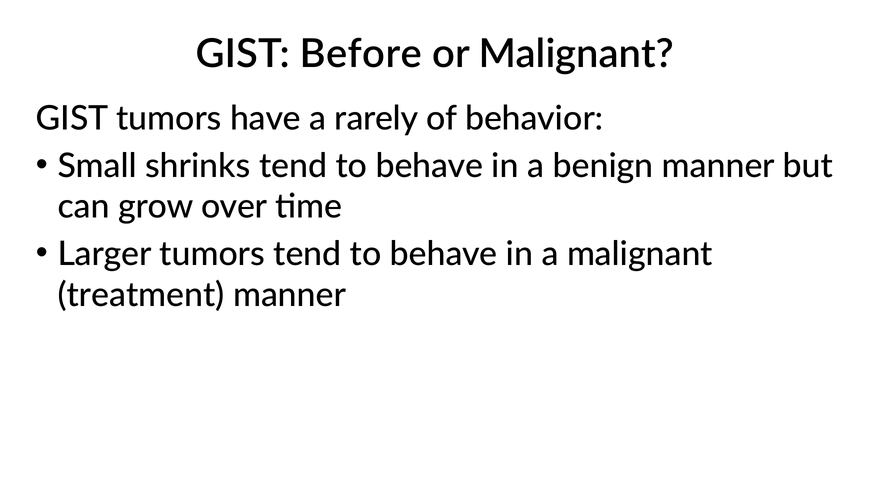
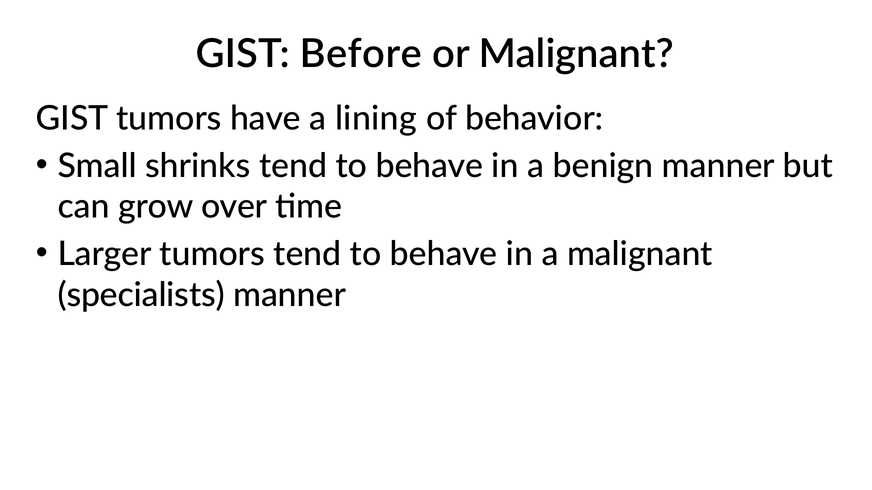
rarely: rarely -> lining
treatment: treatment -> specialists
